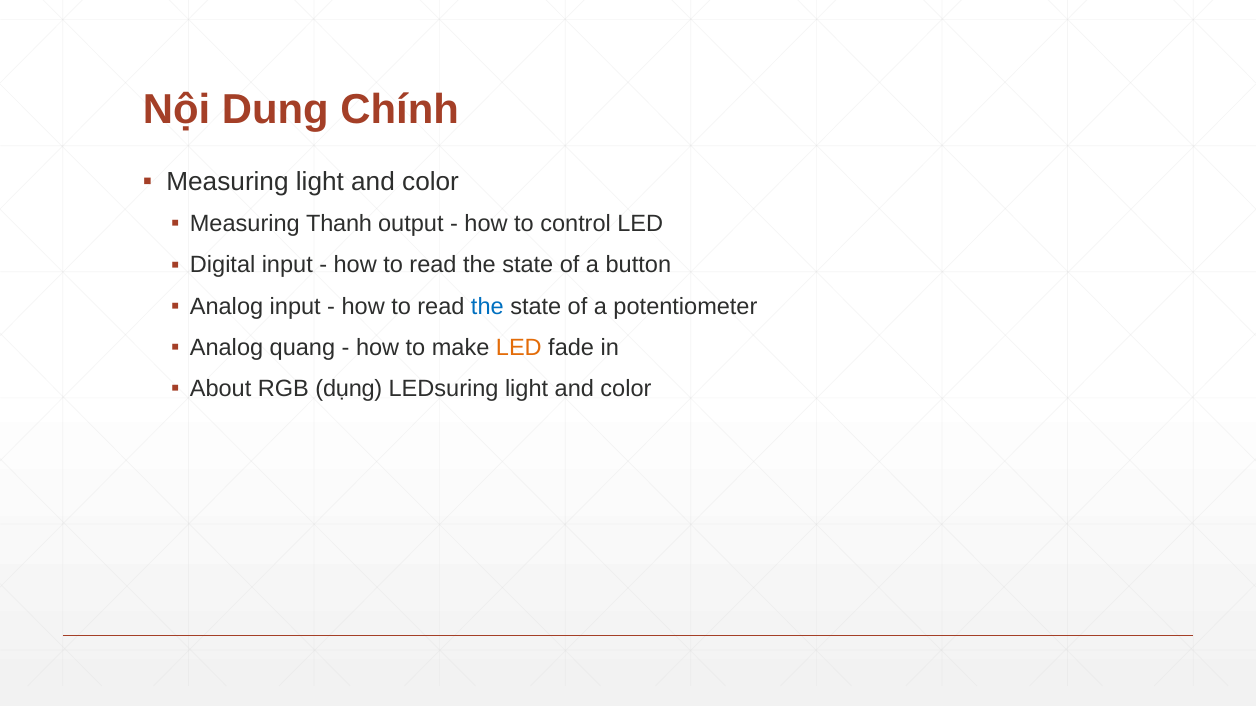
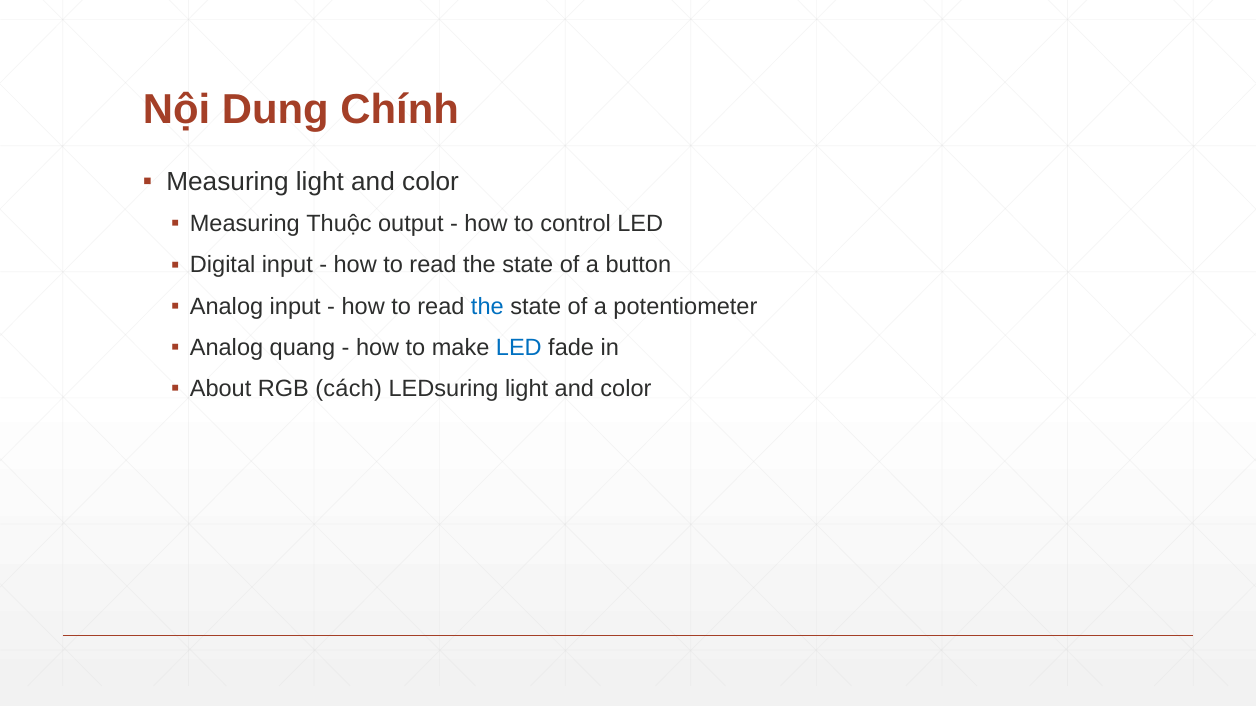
Thanh: Thanh -> Thuộc
LED at (519, 348) colour: orange -> blue
dụng: dụng -> cách
